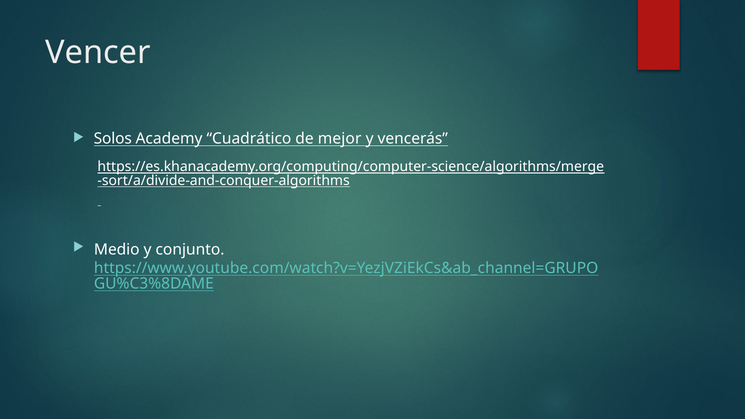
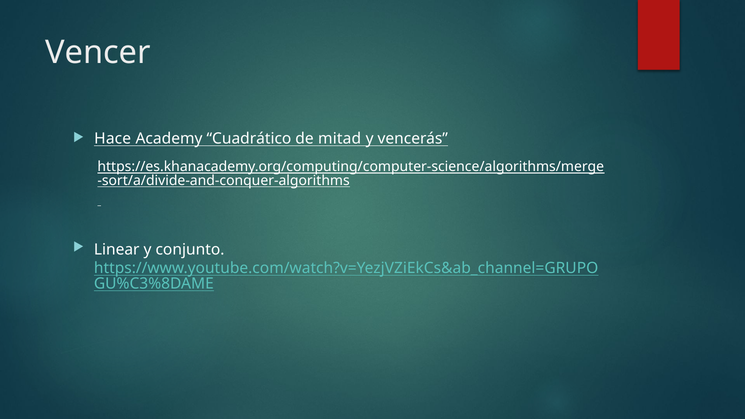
Solos: Solos -> Hace
mejor: mejor -> mitad
Medio: Medio -> Linear
